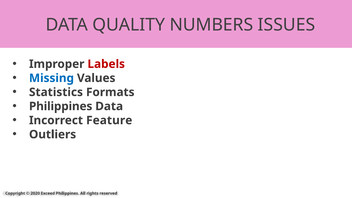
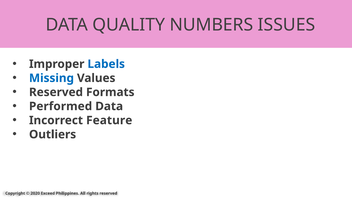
Labels colour: red -> blue
Statistics at (56, 92): Statistics -> Reserved
Philippines at (61, 106): Philippines -> Performed
